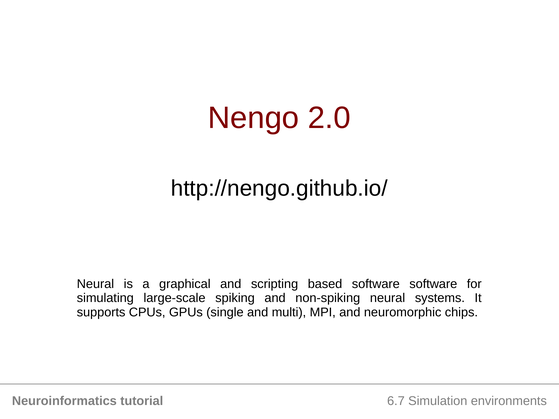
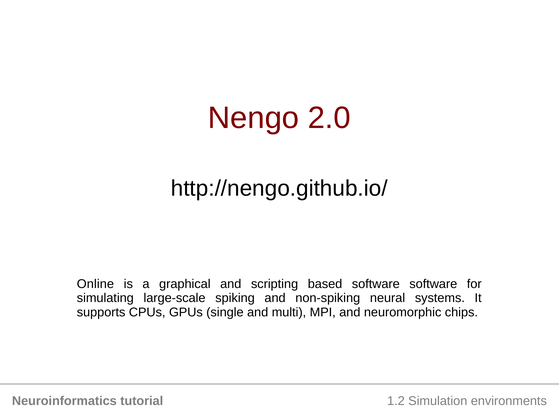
Neural at (95, 284): Neural -> Online
6.7: 6.7 -> 1.2
